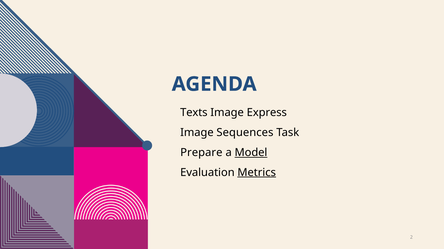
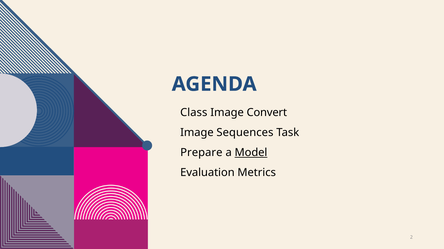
Texts: Texts -> Class
Express: Express -> Convert
Metrics underline: present -> none
